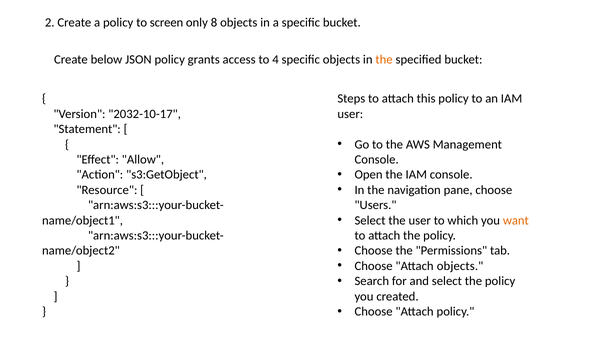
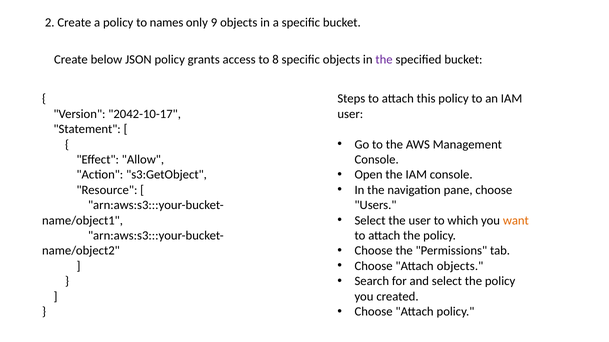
screen: screen -> names
8: 8 -> 9
4: 4 -> 8
the at (384, 60) colour: orange -> purple
2032-10-17: 2032-10-17 -> 2042-10-17
